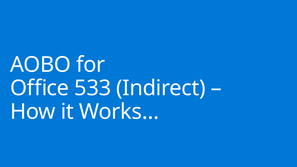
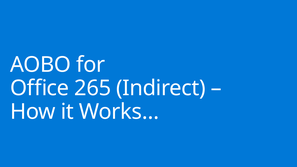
533: 533 -> 265
